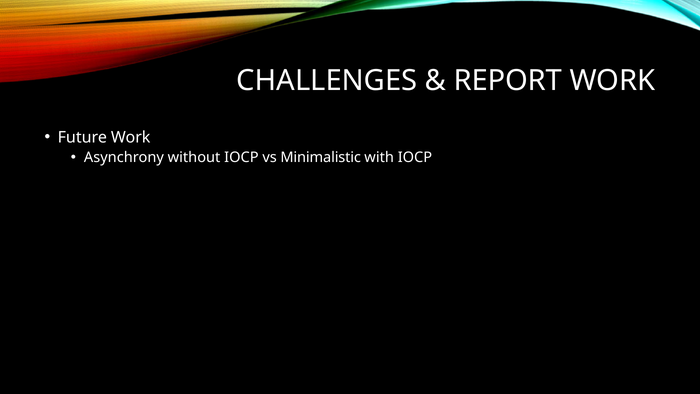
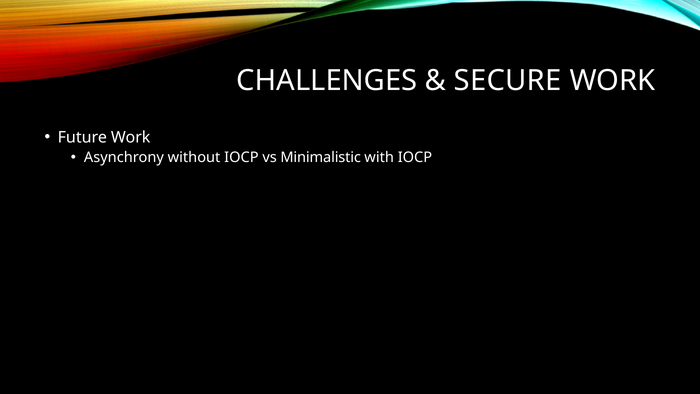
REPORT: REPORT -> SECURE
